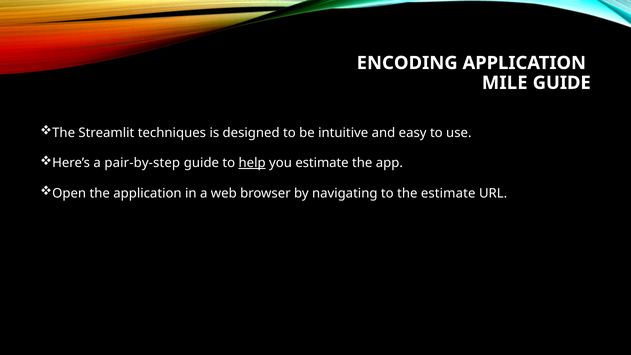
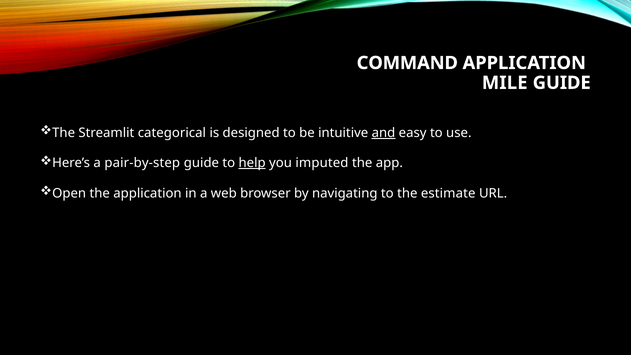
ENCODING: ENCODING -> COMMAND
techniques: techniques -> categorical
and underline: none -> present
you estimate: estimate -> imputed
